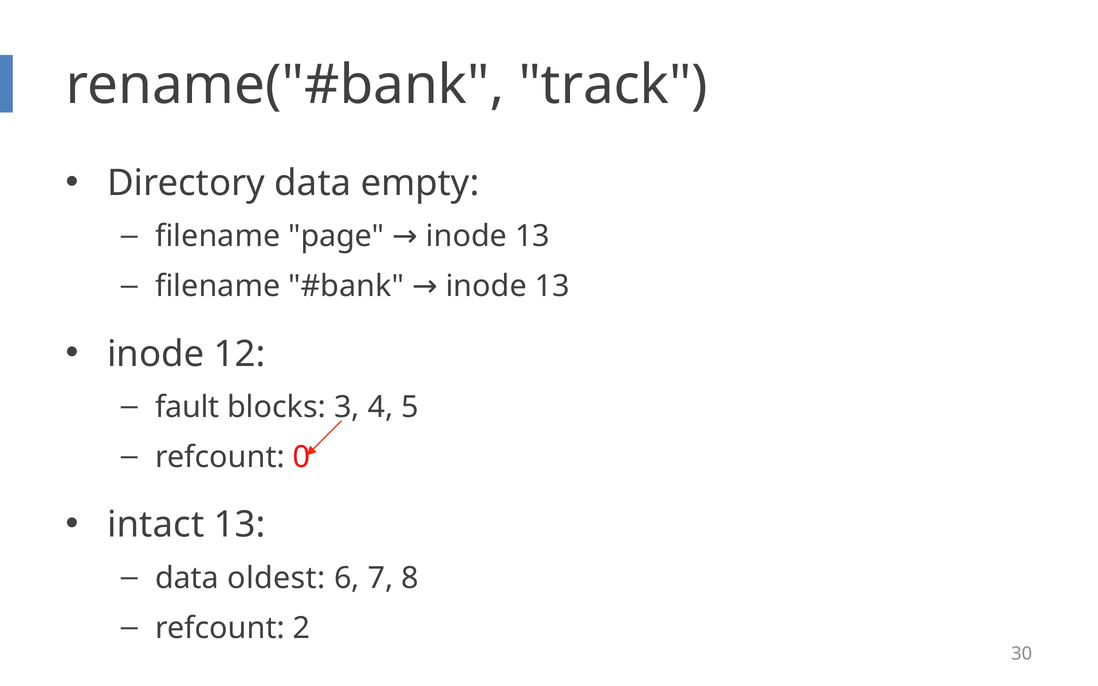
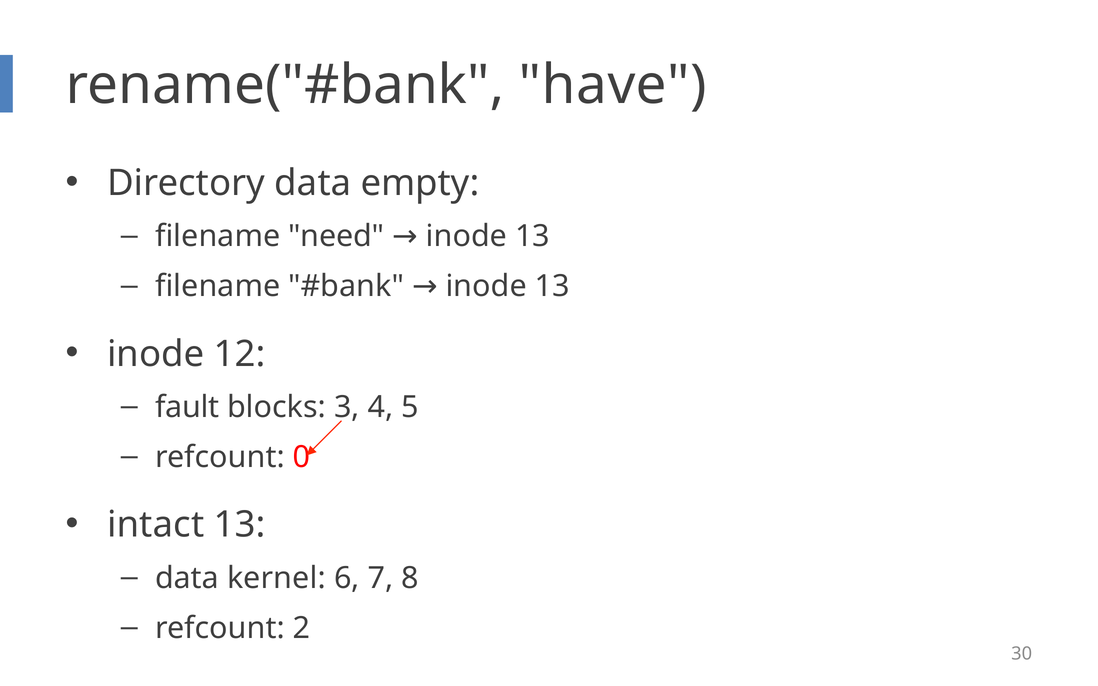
track: track -> have
page: page -> need
oldest: oldest -> kernel
